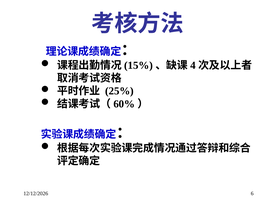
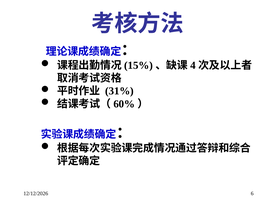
25%: 25% -> 31%
